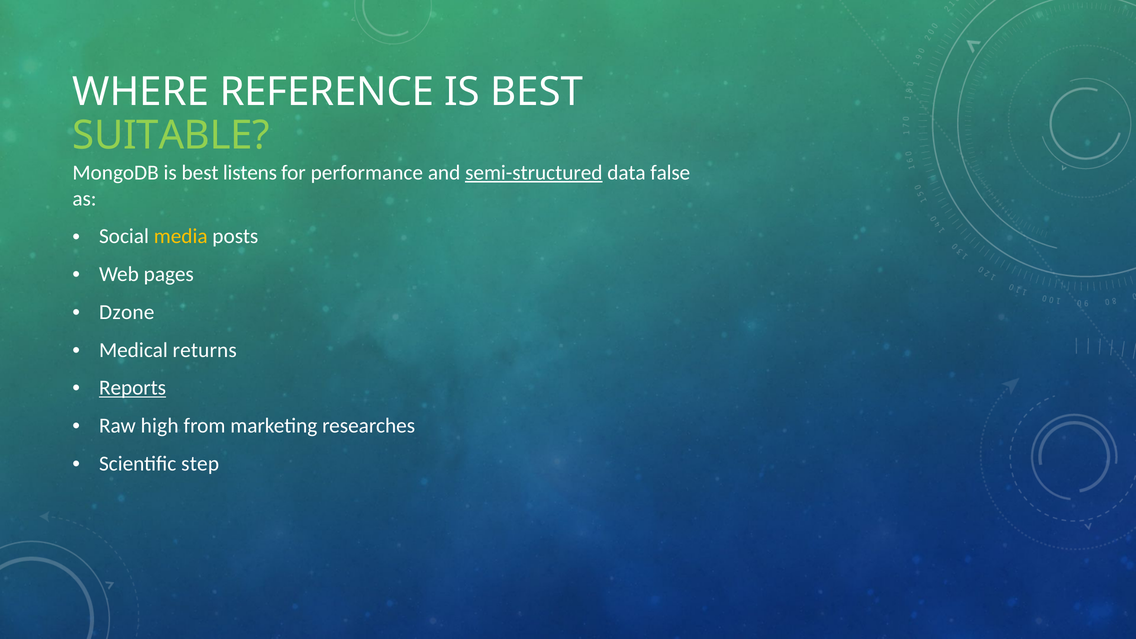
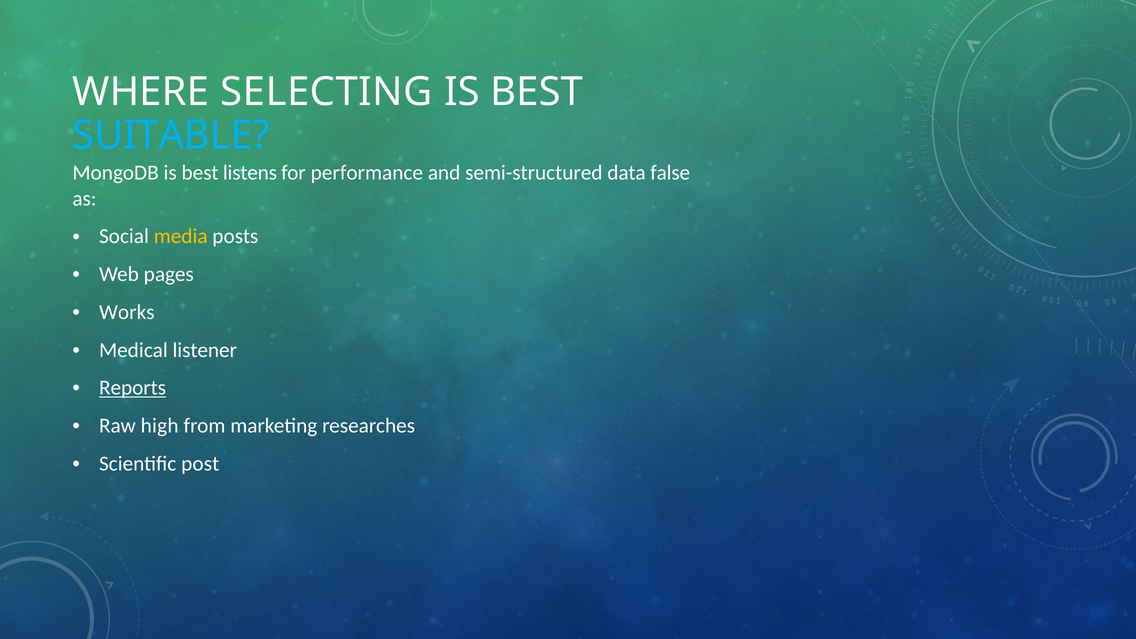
REFERENCE: REFERENCE -> SELECTING
SUITABLE colour: light green -> light blue
semi-structured underline: present -> none
Dzone: Dzone -> Works
returns: returns -> listener
step: step -> post
